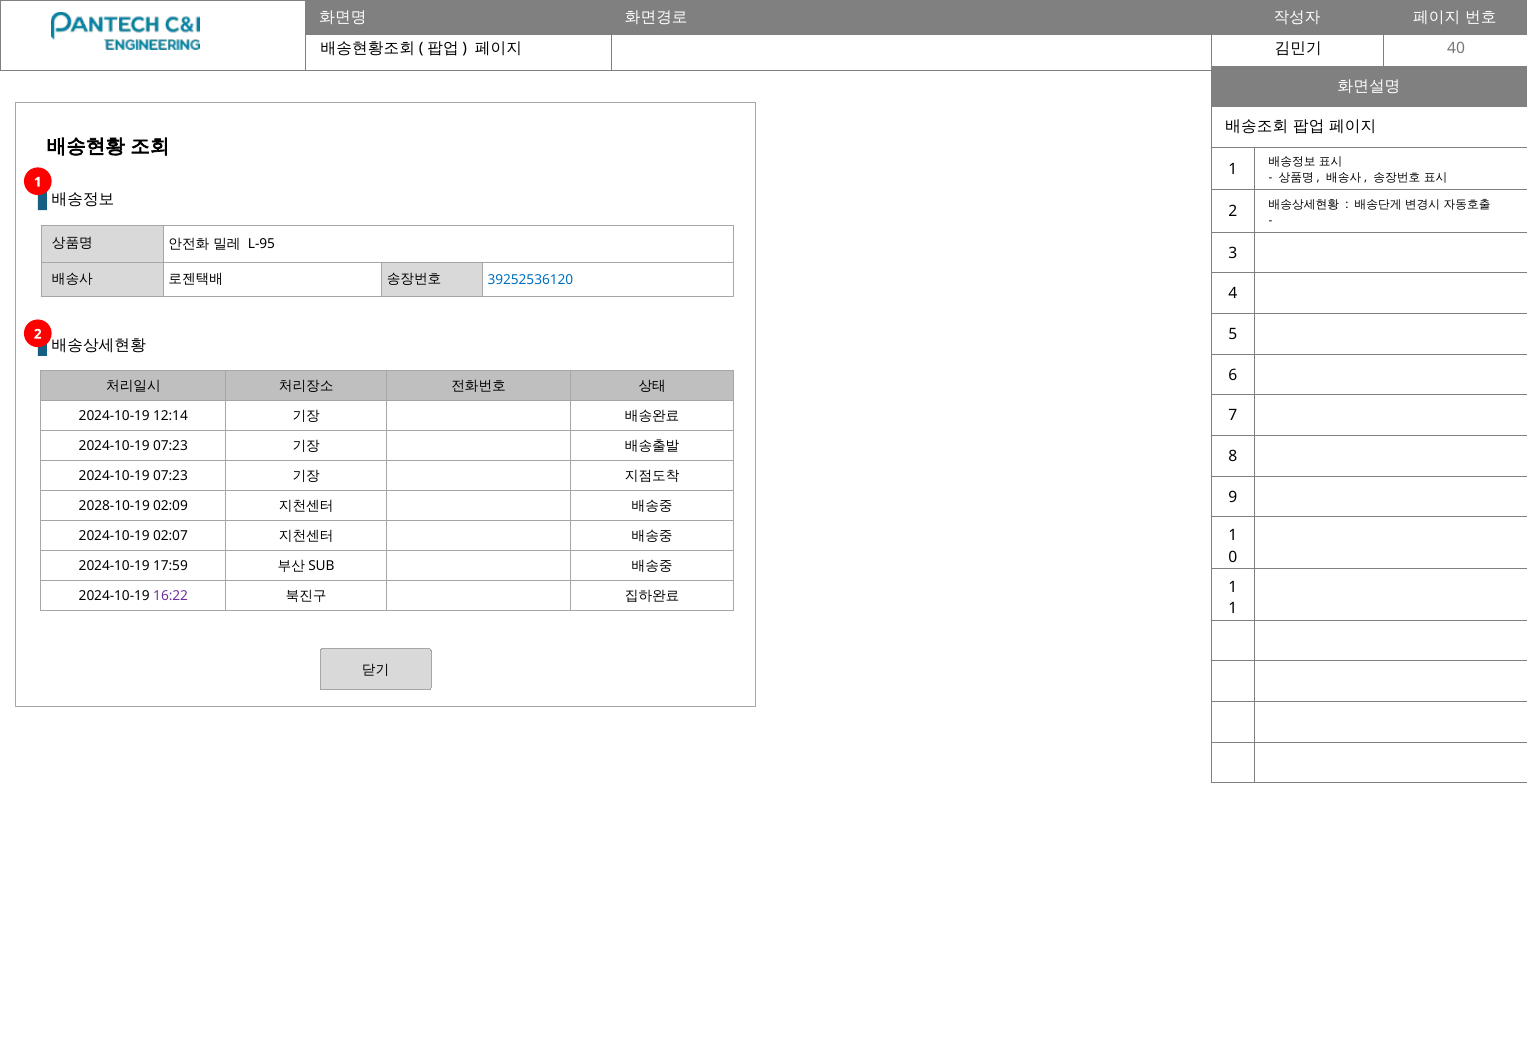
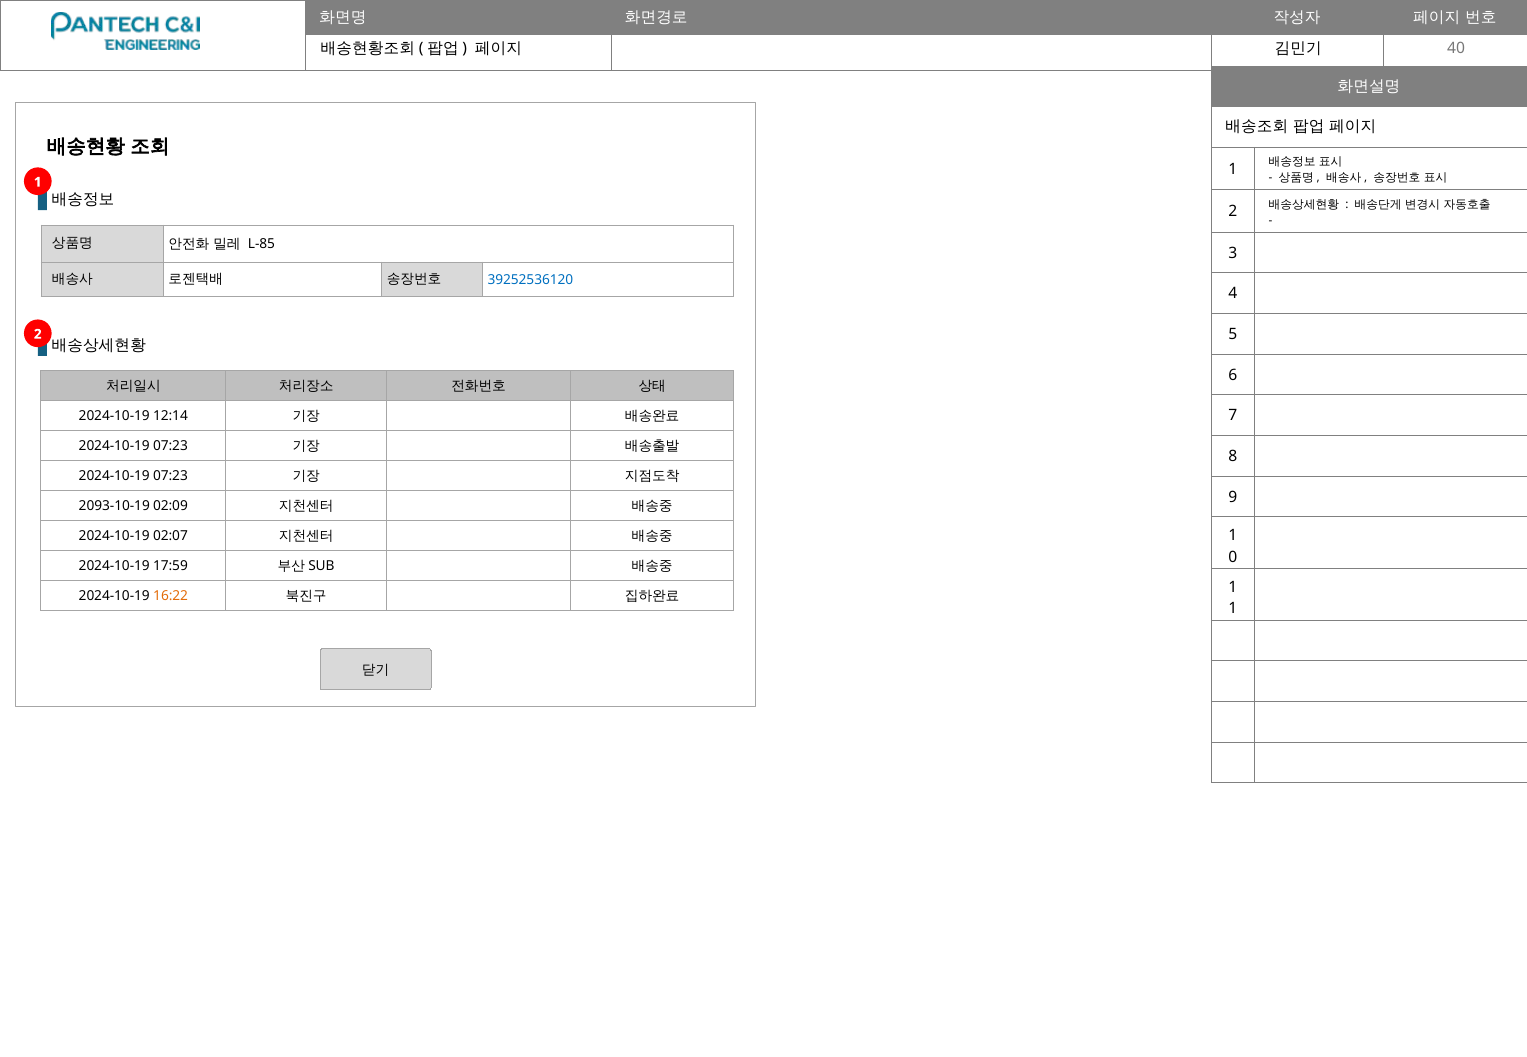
L-95: L-95 -> L-85
2028-10-19: 2028-10-19 -> 2093-10-19
16:22 colour: purple -> orange
